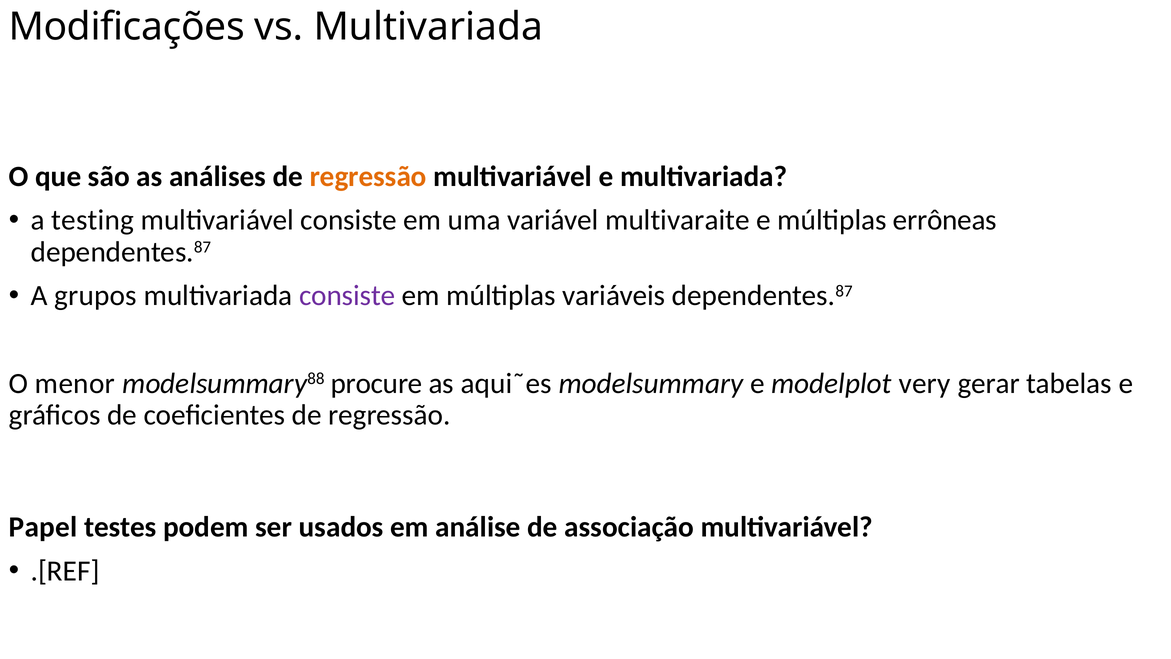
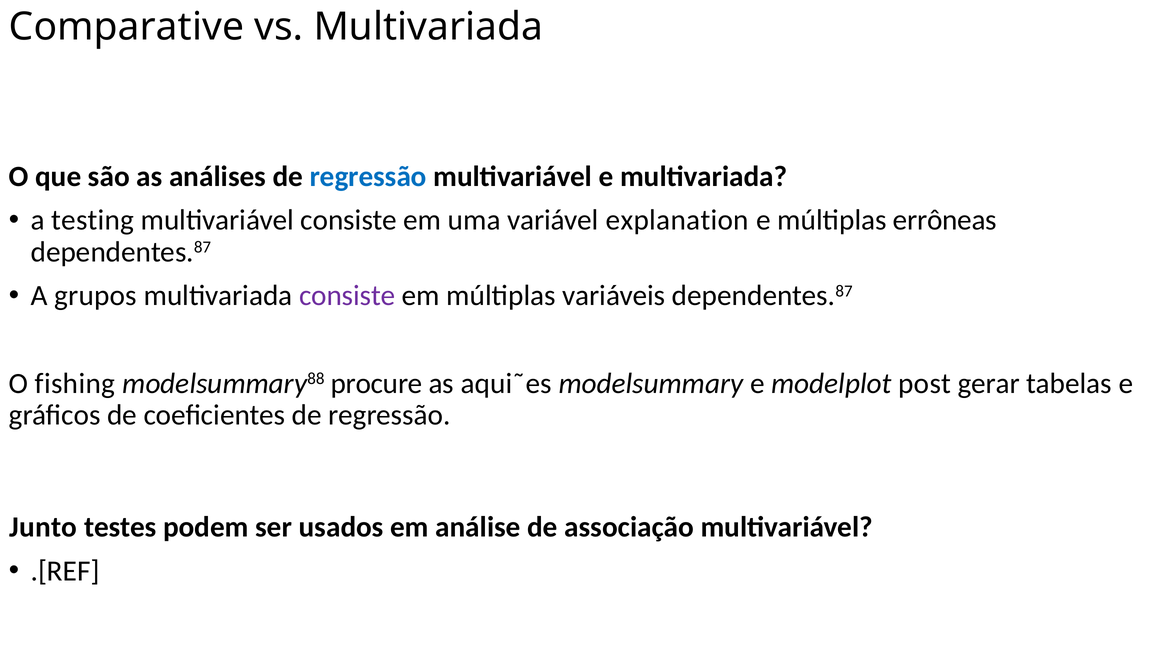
Modificações: Modificações -> Comparative
regressão at (368, 176) colour: orange -> blue
multivaraite: multivaraite -> explanation
menor: menor -> fishing
very: very -> post
Papel: Papel -> Junto
